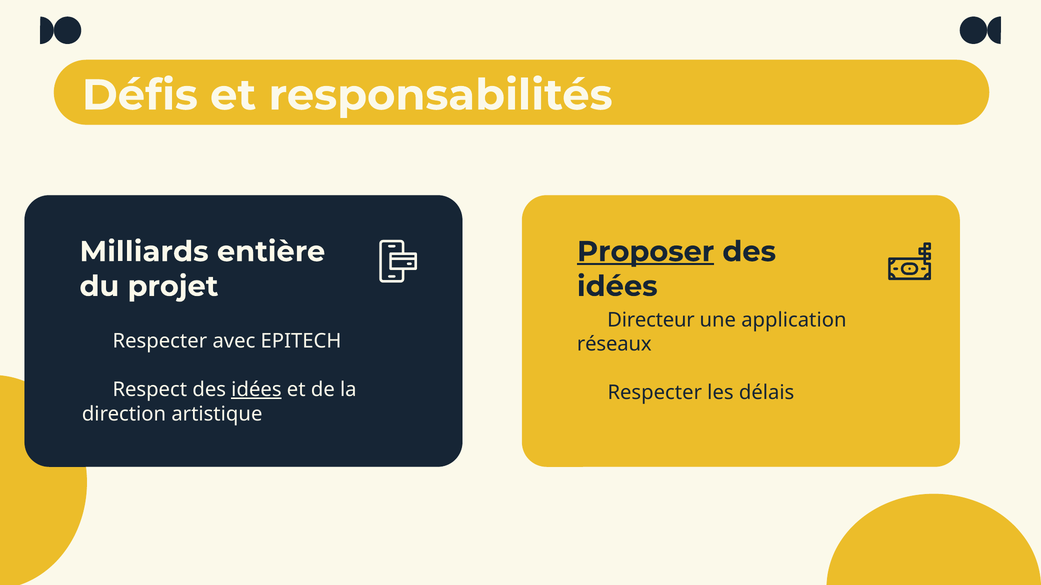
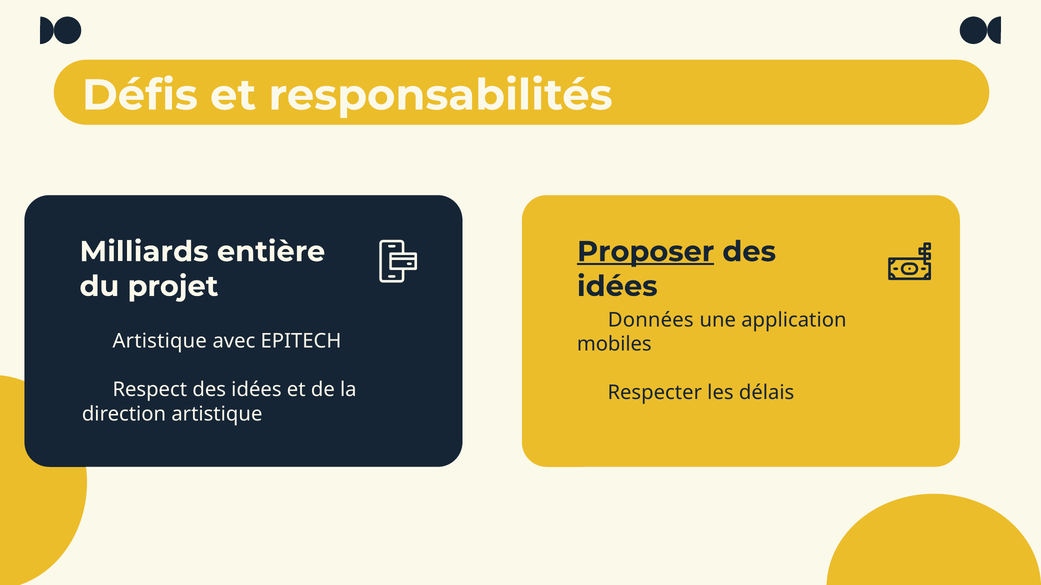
Directeur: Directeur -> Données
Respecter at (160, 341): Respecter -> Artistique
réseaux: réseaux -> mobiles
idées at (256, 390) underline: present -> none
